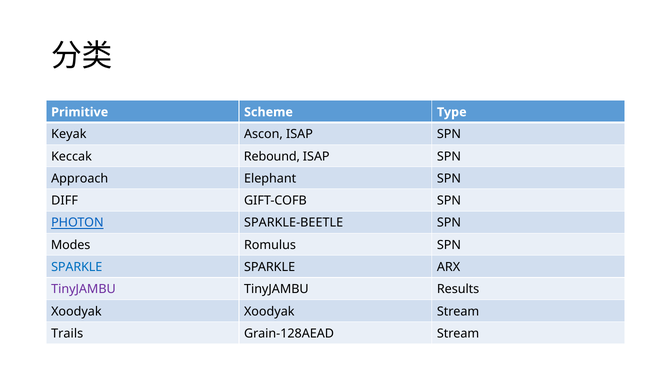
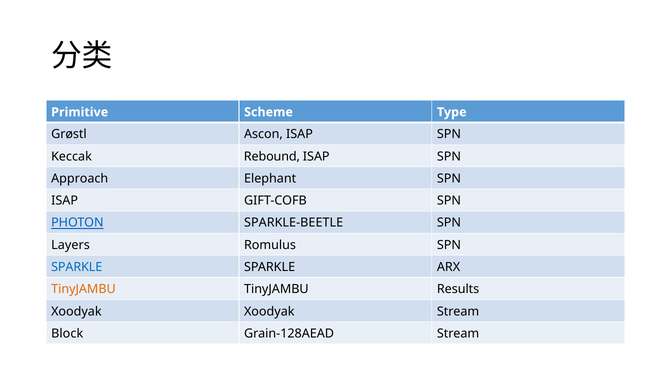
Keyak: Keyak -> Grøstl
DIFF at (65, 201): DIFF -> ISAP
Modes: Modes -> Layers
TinyJAMBU at (83, 290) colour: purple -> orange
Trails: Trails -> Block
